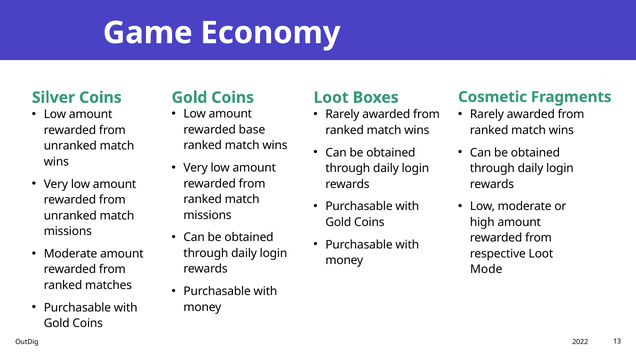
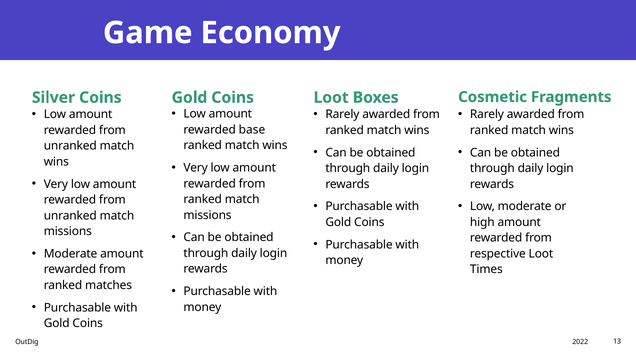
Mode: Mode -> Times
